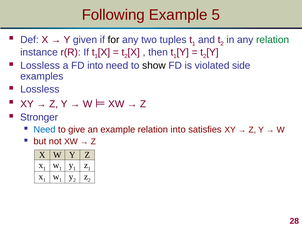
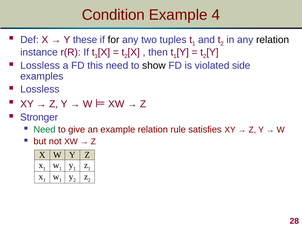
Following: Following -> Condition
5: 5 -> 4
given: given -> these
relation at (273, 40) colour: green -> black
FD into: into -> this
Need at (44, 129) colour: blue -> green
relation into: into -> rule
